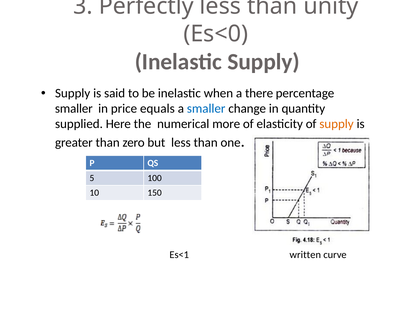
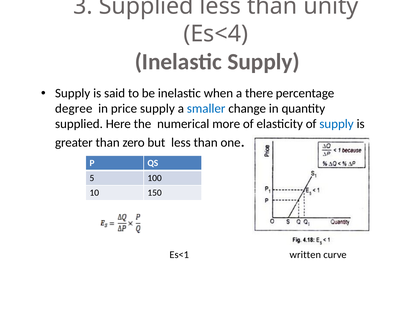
3 Perfectly: Perfectly -> Supplied
Es<0: Es<0 -> Es<4
smaller at (74, 109): smaller -> degree
price equals: equals -> supply
supply at (336, 124) colour: orange -> blue
